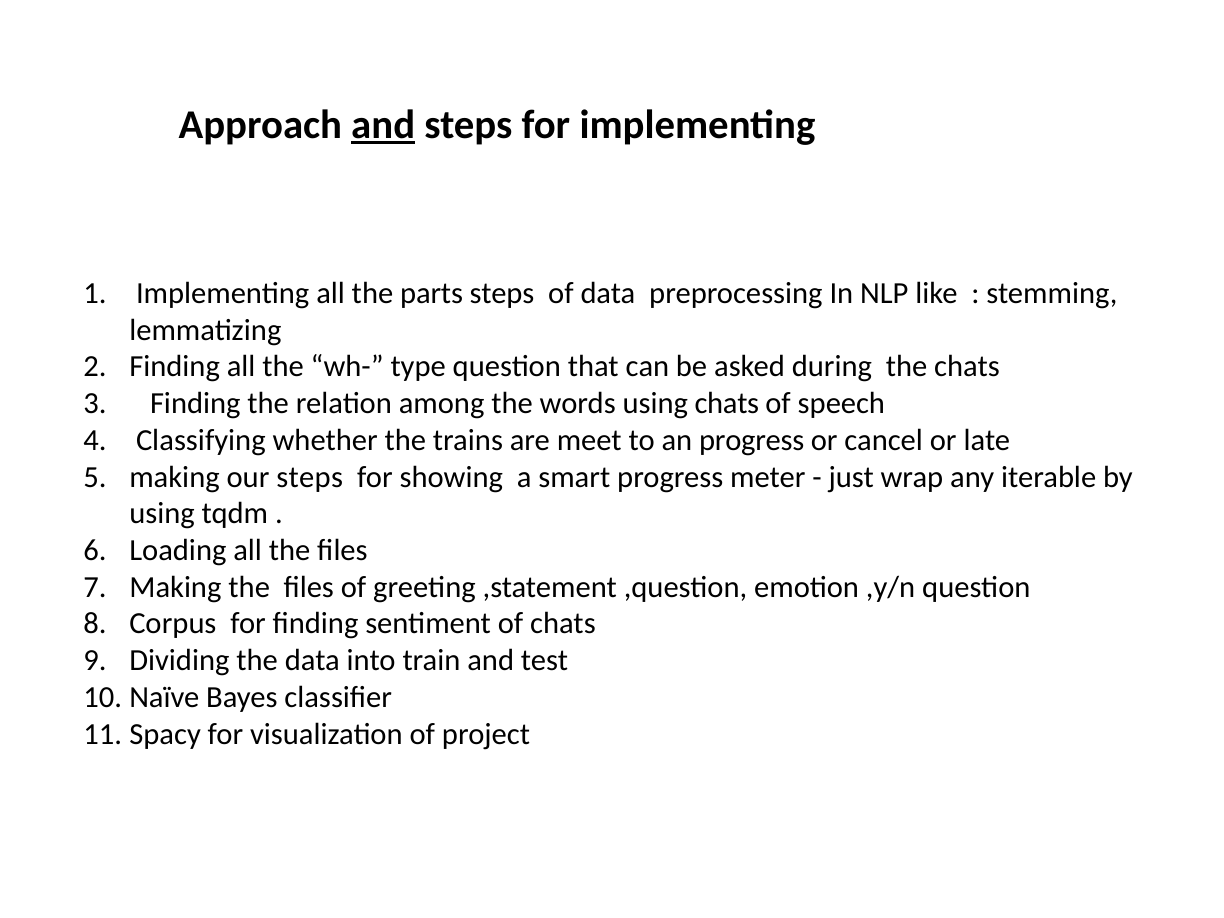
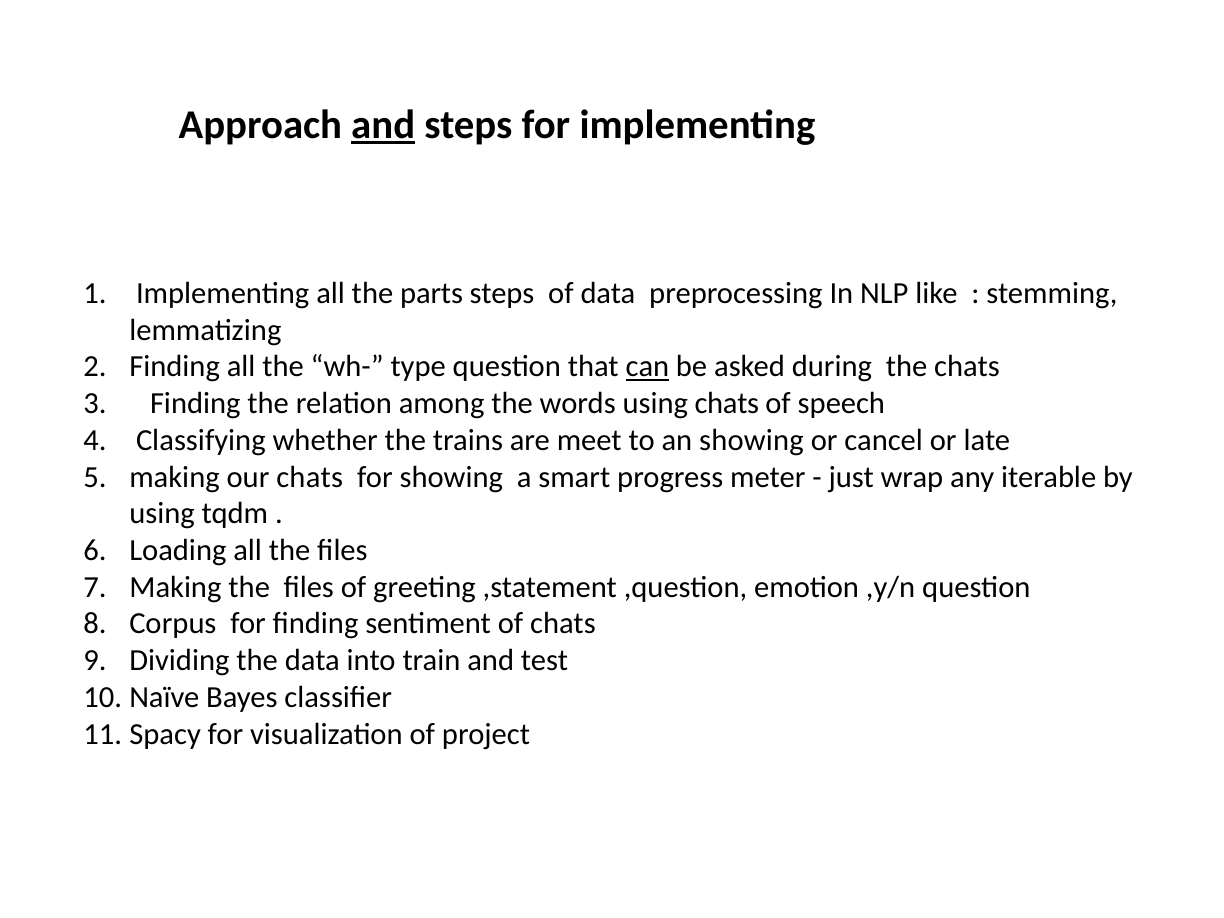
can underline: none -> present
an progress: progress -> showing
our steps: steps -> chats
